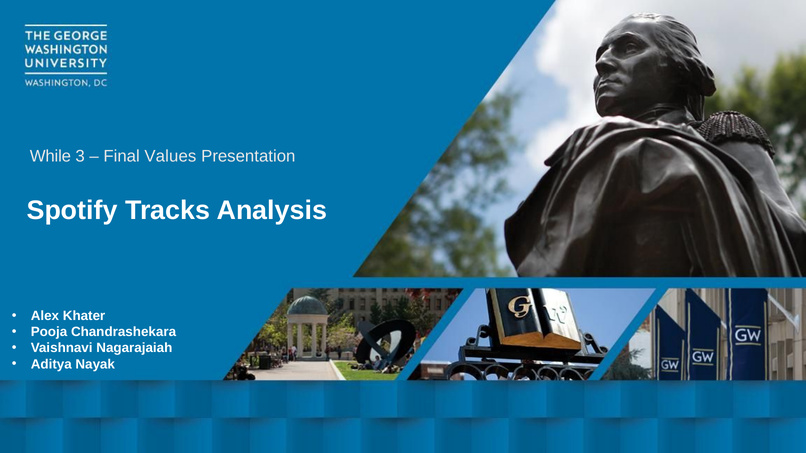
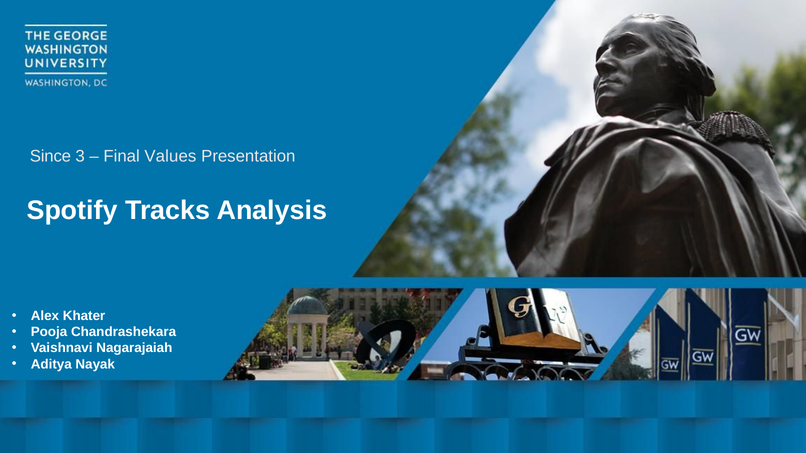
While: While -> Since
